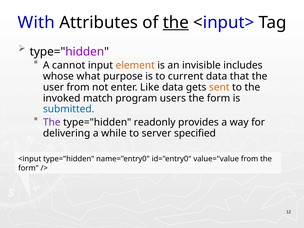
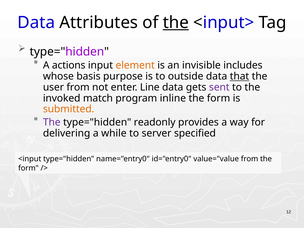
With at (36, 22): With -> Data
cannot: cannot -> actions
what: what -> basis
current: current -> outside
that underline: none -> present
Like: Like -> Line
sent colour: orange -> purple
users: users -> inline
submitted colour: blue -> orange
